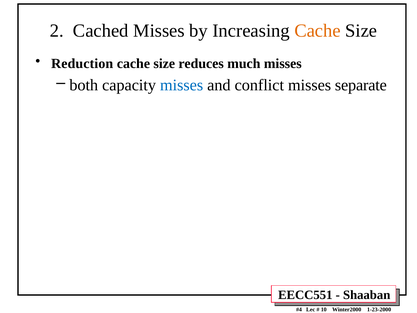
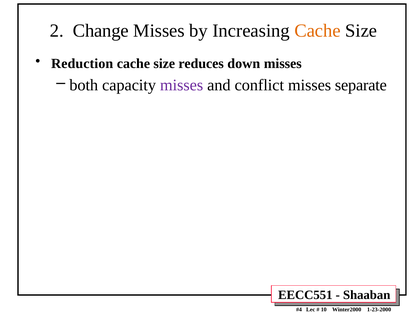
Cached: Cached -> Change
much: much -> down
misses at (182, 85) colour: blue -> purple
